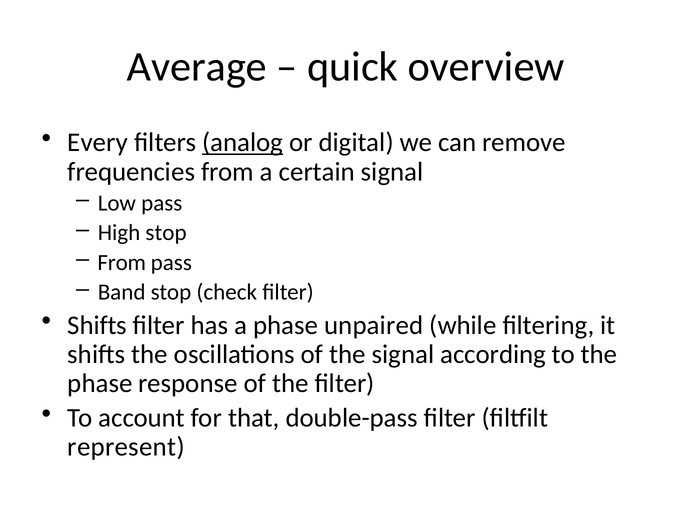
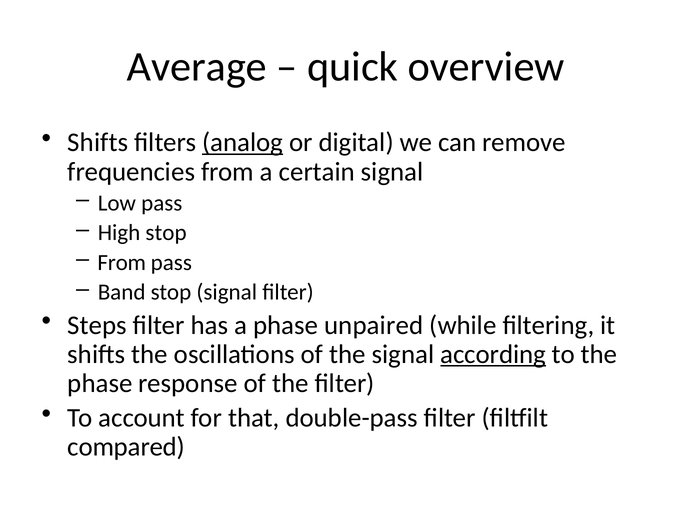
Every at (98, 143): Every -> Shifts
stop check: check -> signal
Shifts at (97, 325): Shifts -> Steps
according underline: none -> present
represent: represent -> compared
